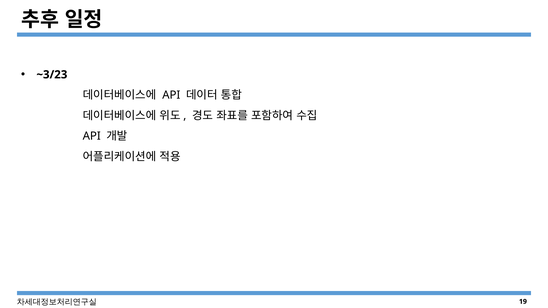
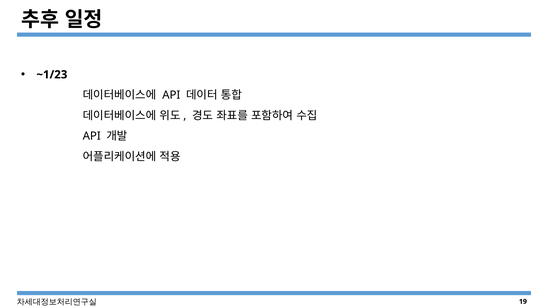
~3/23: ~3/23 -> ~1/23
